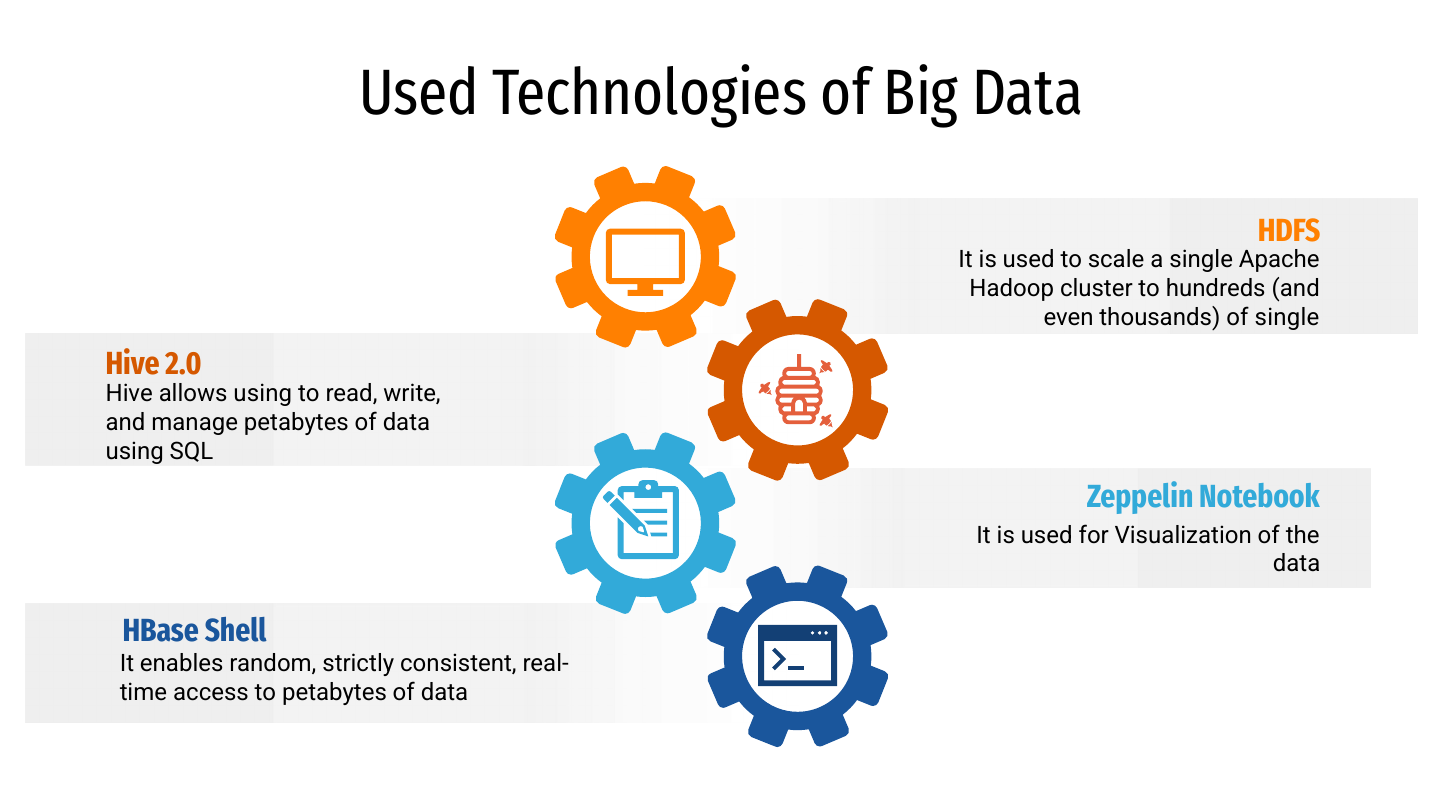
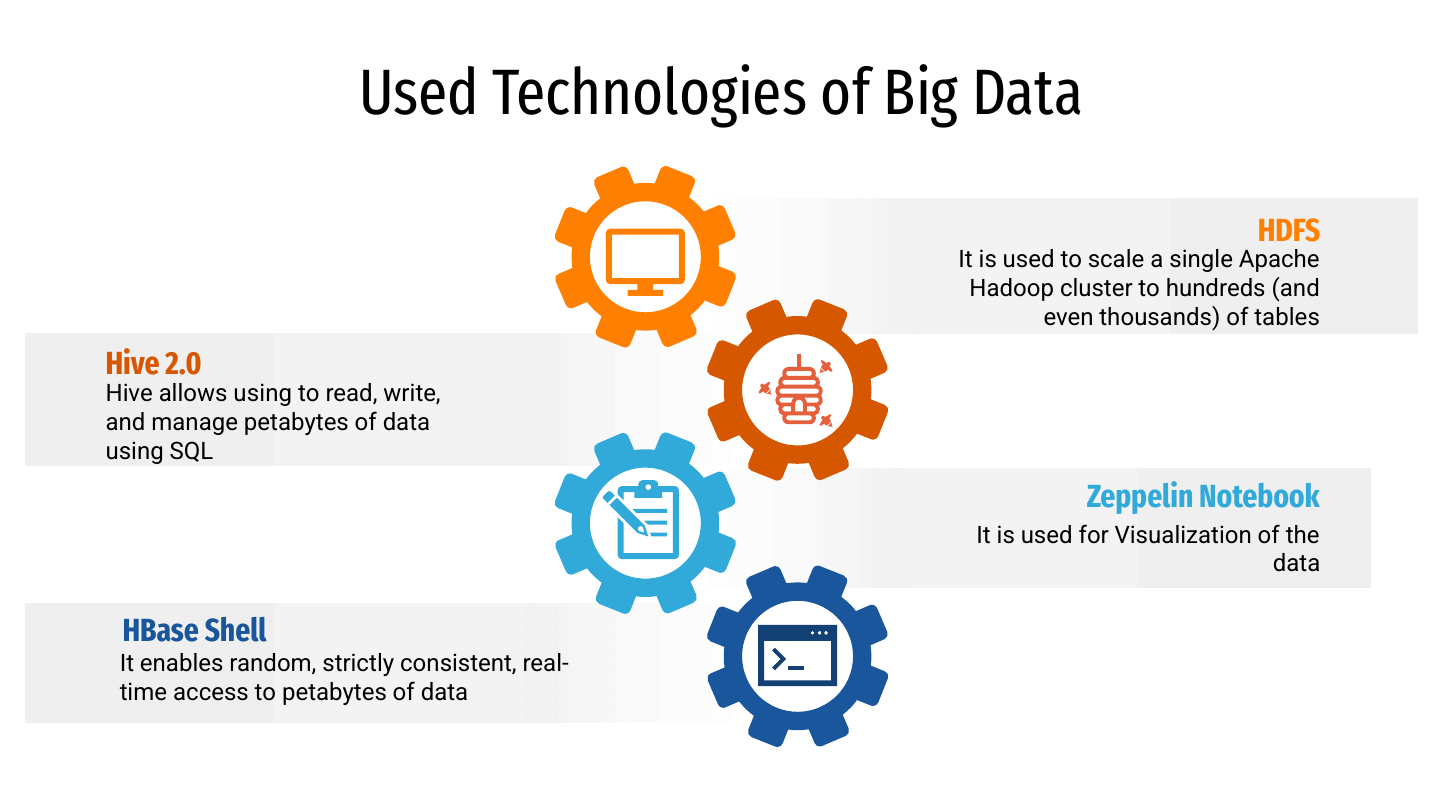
of single: single -> tables
